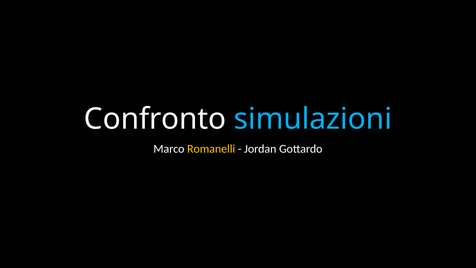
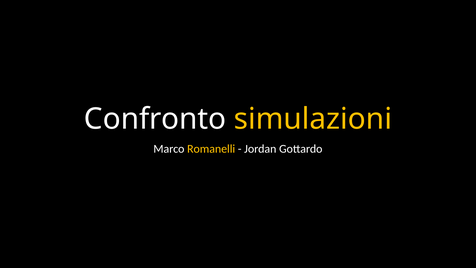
simulazioni colour: light blue -> yellow
